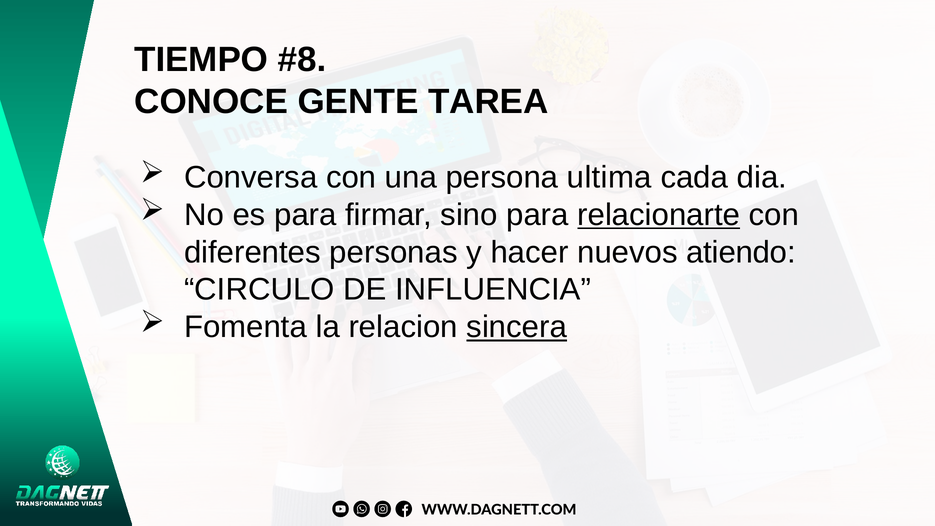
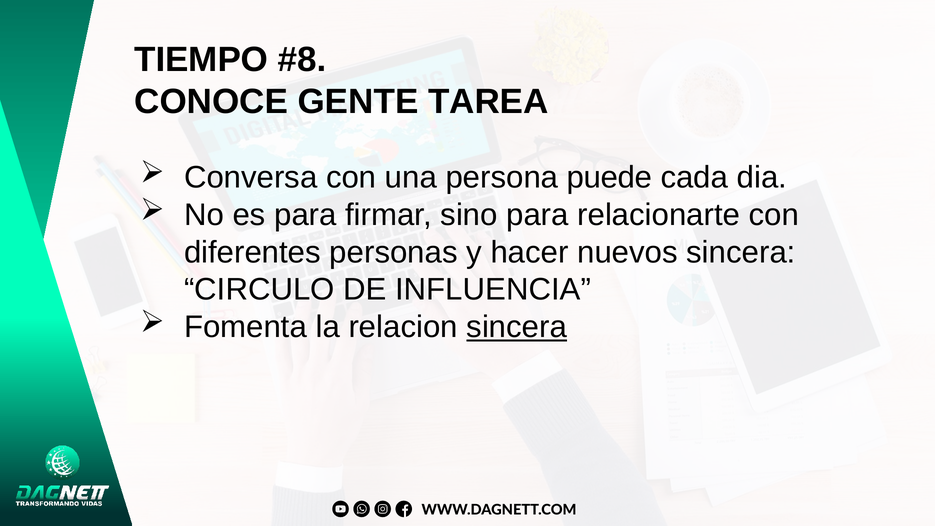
ultima: ultima -> puede
relacionarte underline: present -> none
nuevos atiendo: atiendo -> sincera
